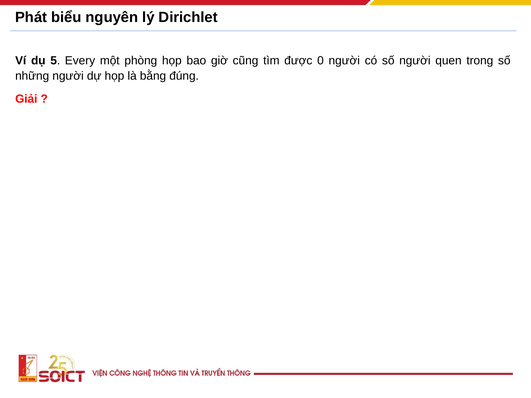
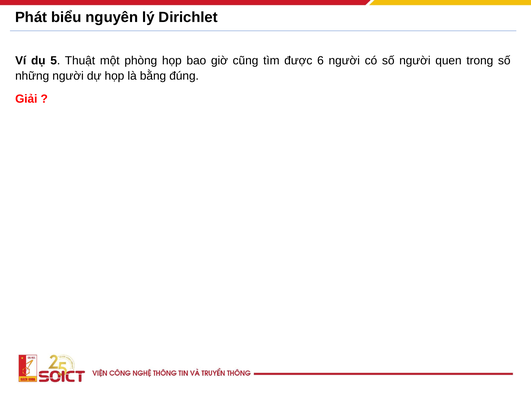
Every: Every -> Thuật
0: 0 -> 6
